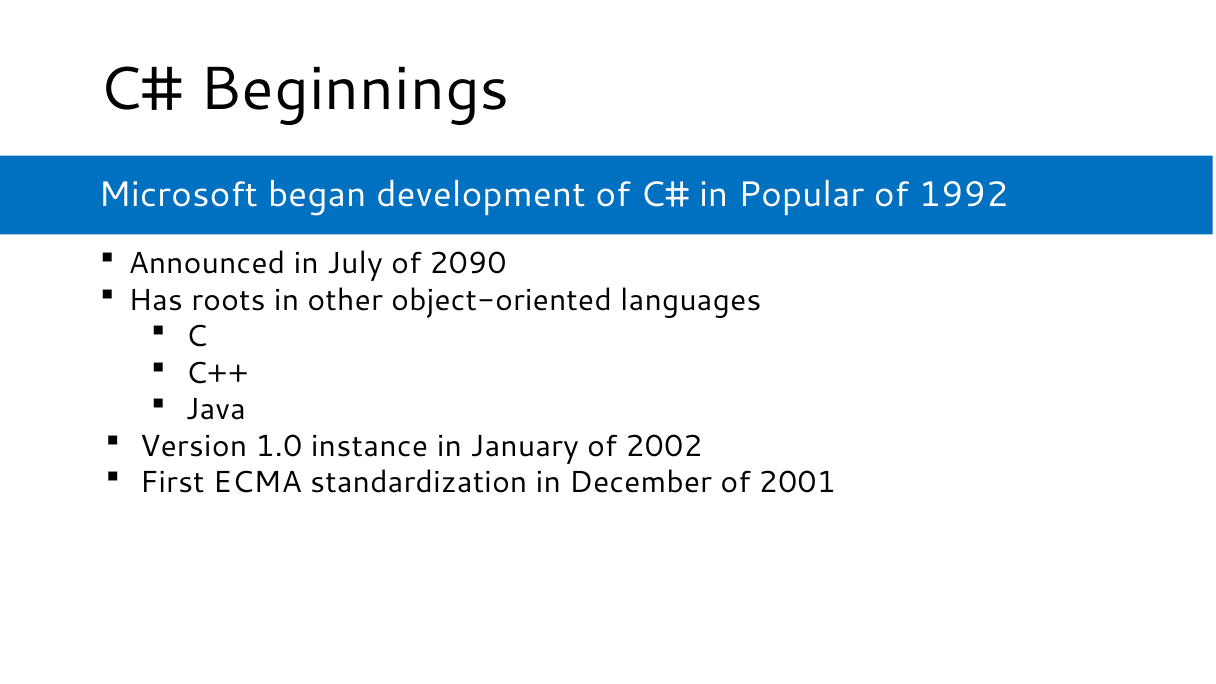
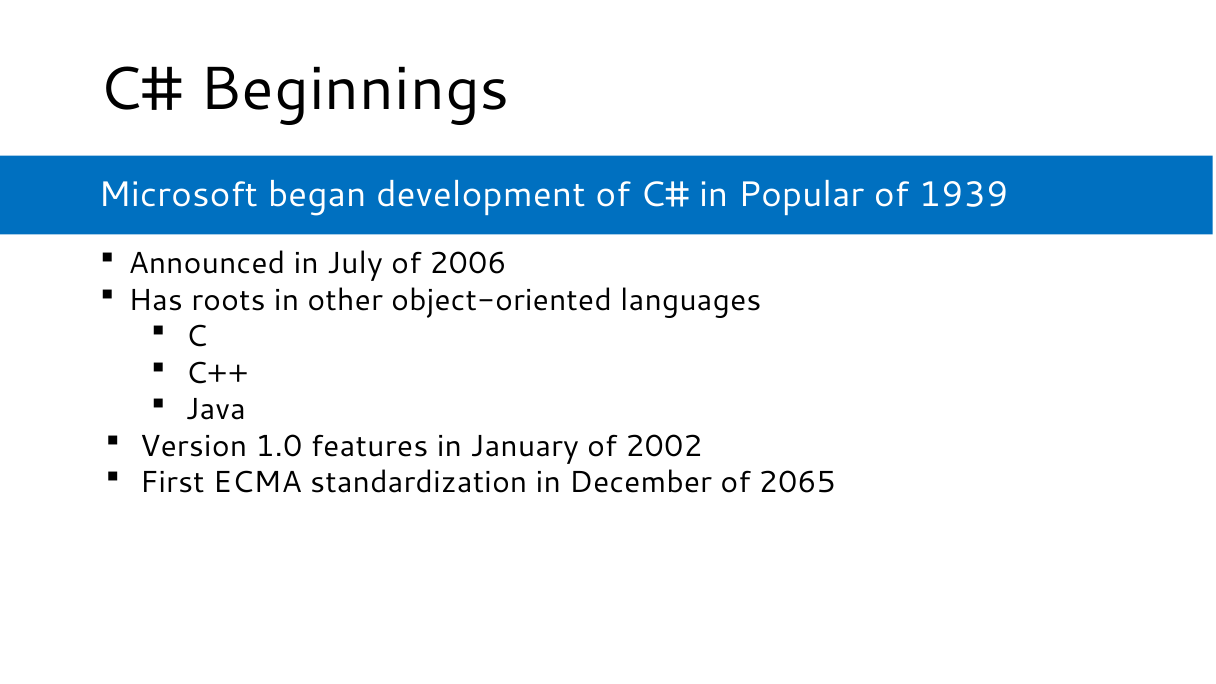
1992: 1992 -> 1939
2090: 2090 -> 2006
instance: instance -> features
2001: 2001 -> 2065
